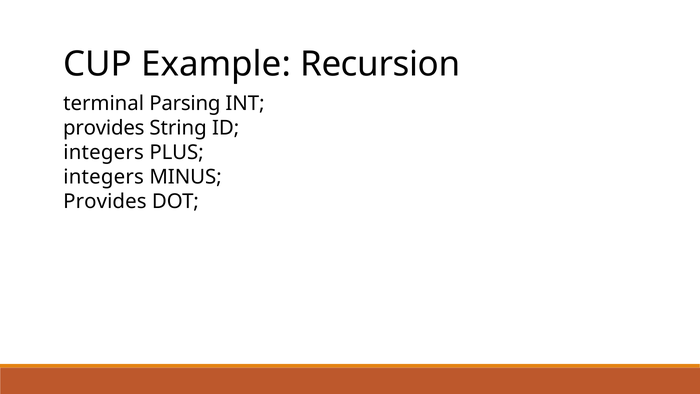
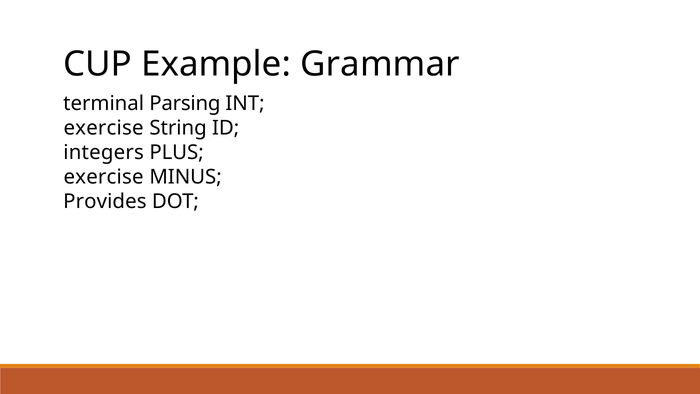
Recursion: Recursion -> Grammar
provides at (104, 128): provides -> exercise
integers at (104, 177): integers -> exercise
